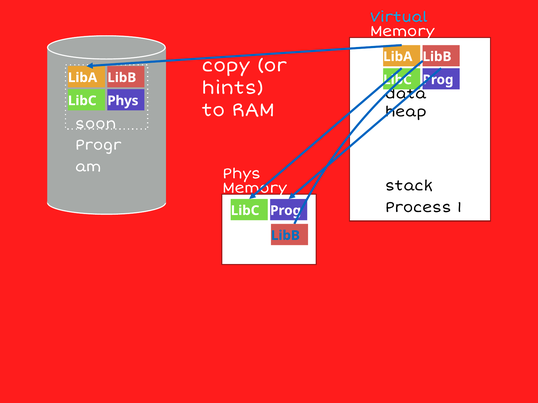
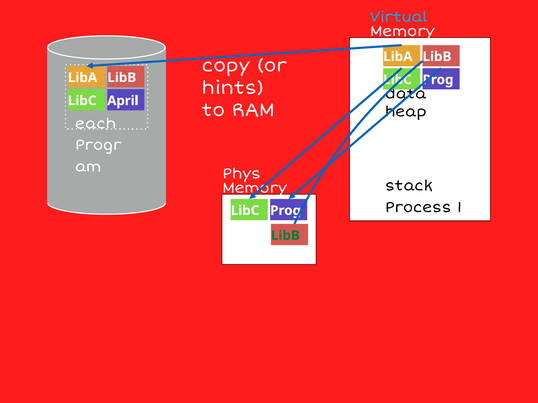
Phys at (123, 101): Phys -> April
soon: soon -> each
LibB at (285, 236) colour: blue -> green
